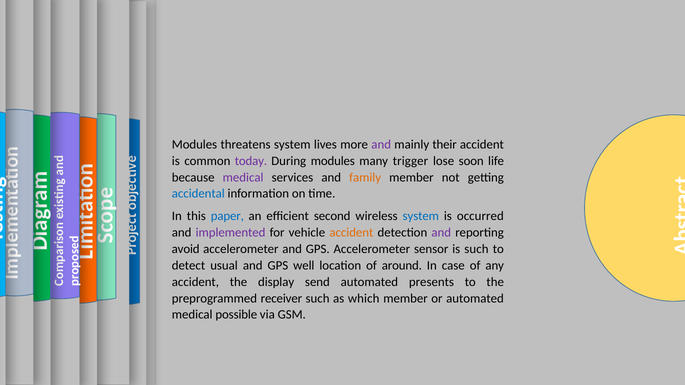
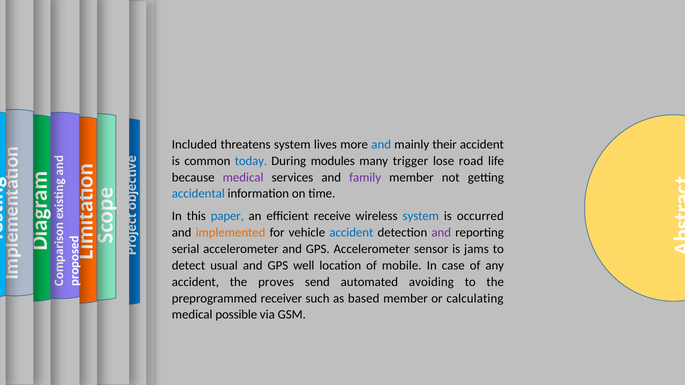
Modules at (194, 144): Modules -> Included
and at (381, 144) colour: purple -> blue
today colour: purple -> blue
soon: soon -> road
family colour: orange -> purple
second: second -> receive
implemented colour: purple -> orange
accident at (351, 233) colour: orange -> blue
avoid: avoid -> serial
is such: such -> jams
around: around -> mobile
display: display -> proves
presents: presents -> avoiding
which: which -> based
or automated: automated -> calculating
